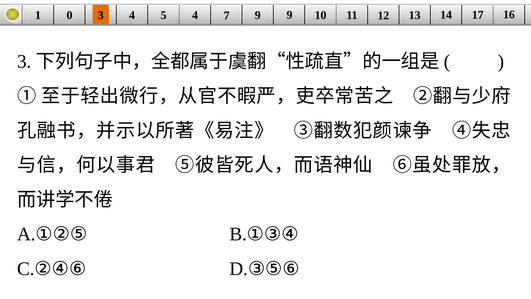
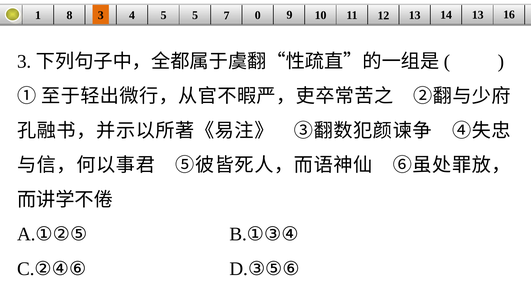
0: 0 -> 8
5 4: 4 -> 5
7 9: 9 -> 0
14 17: 17 -> 13
